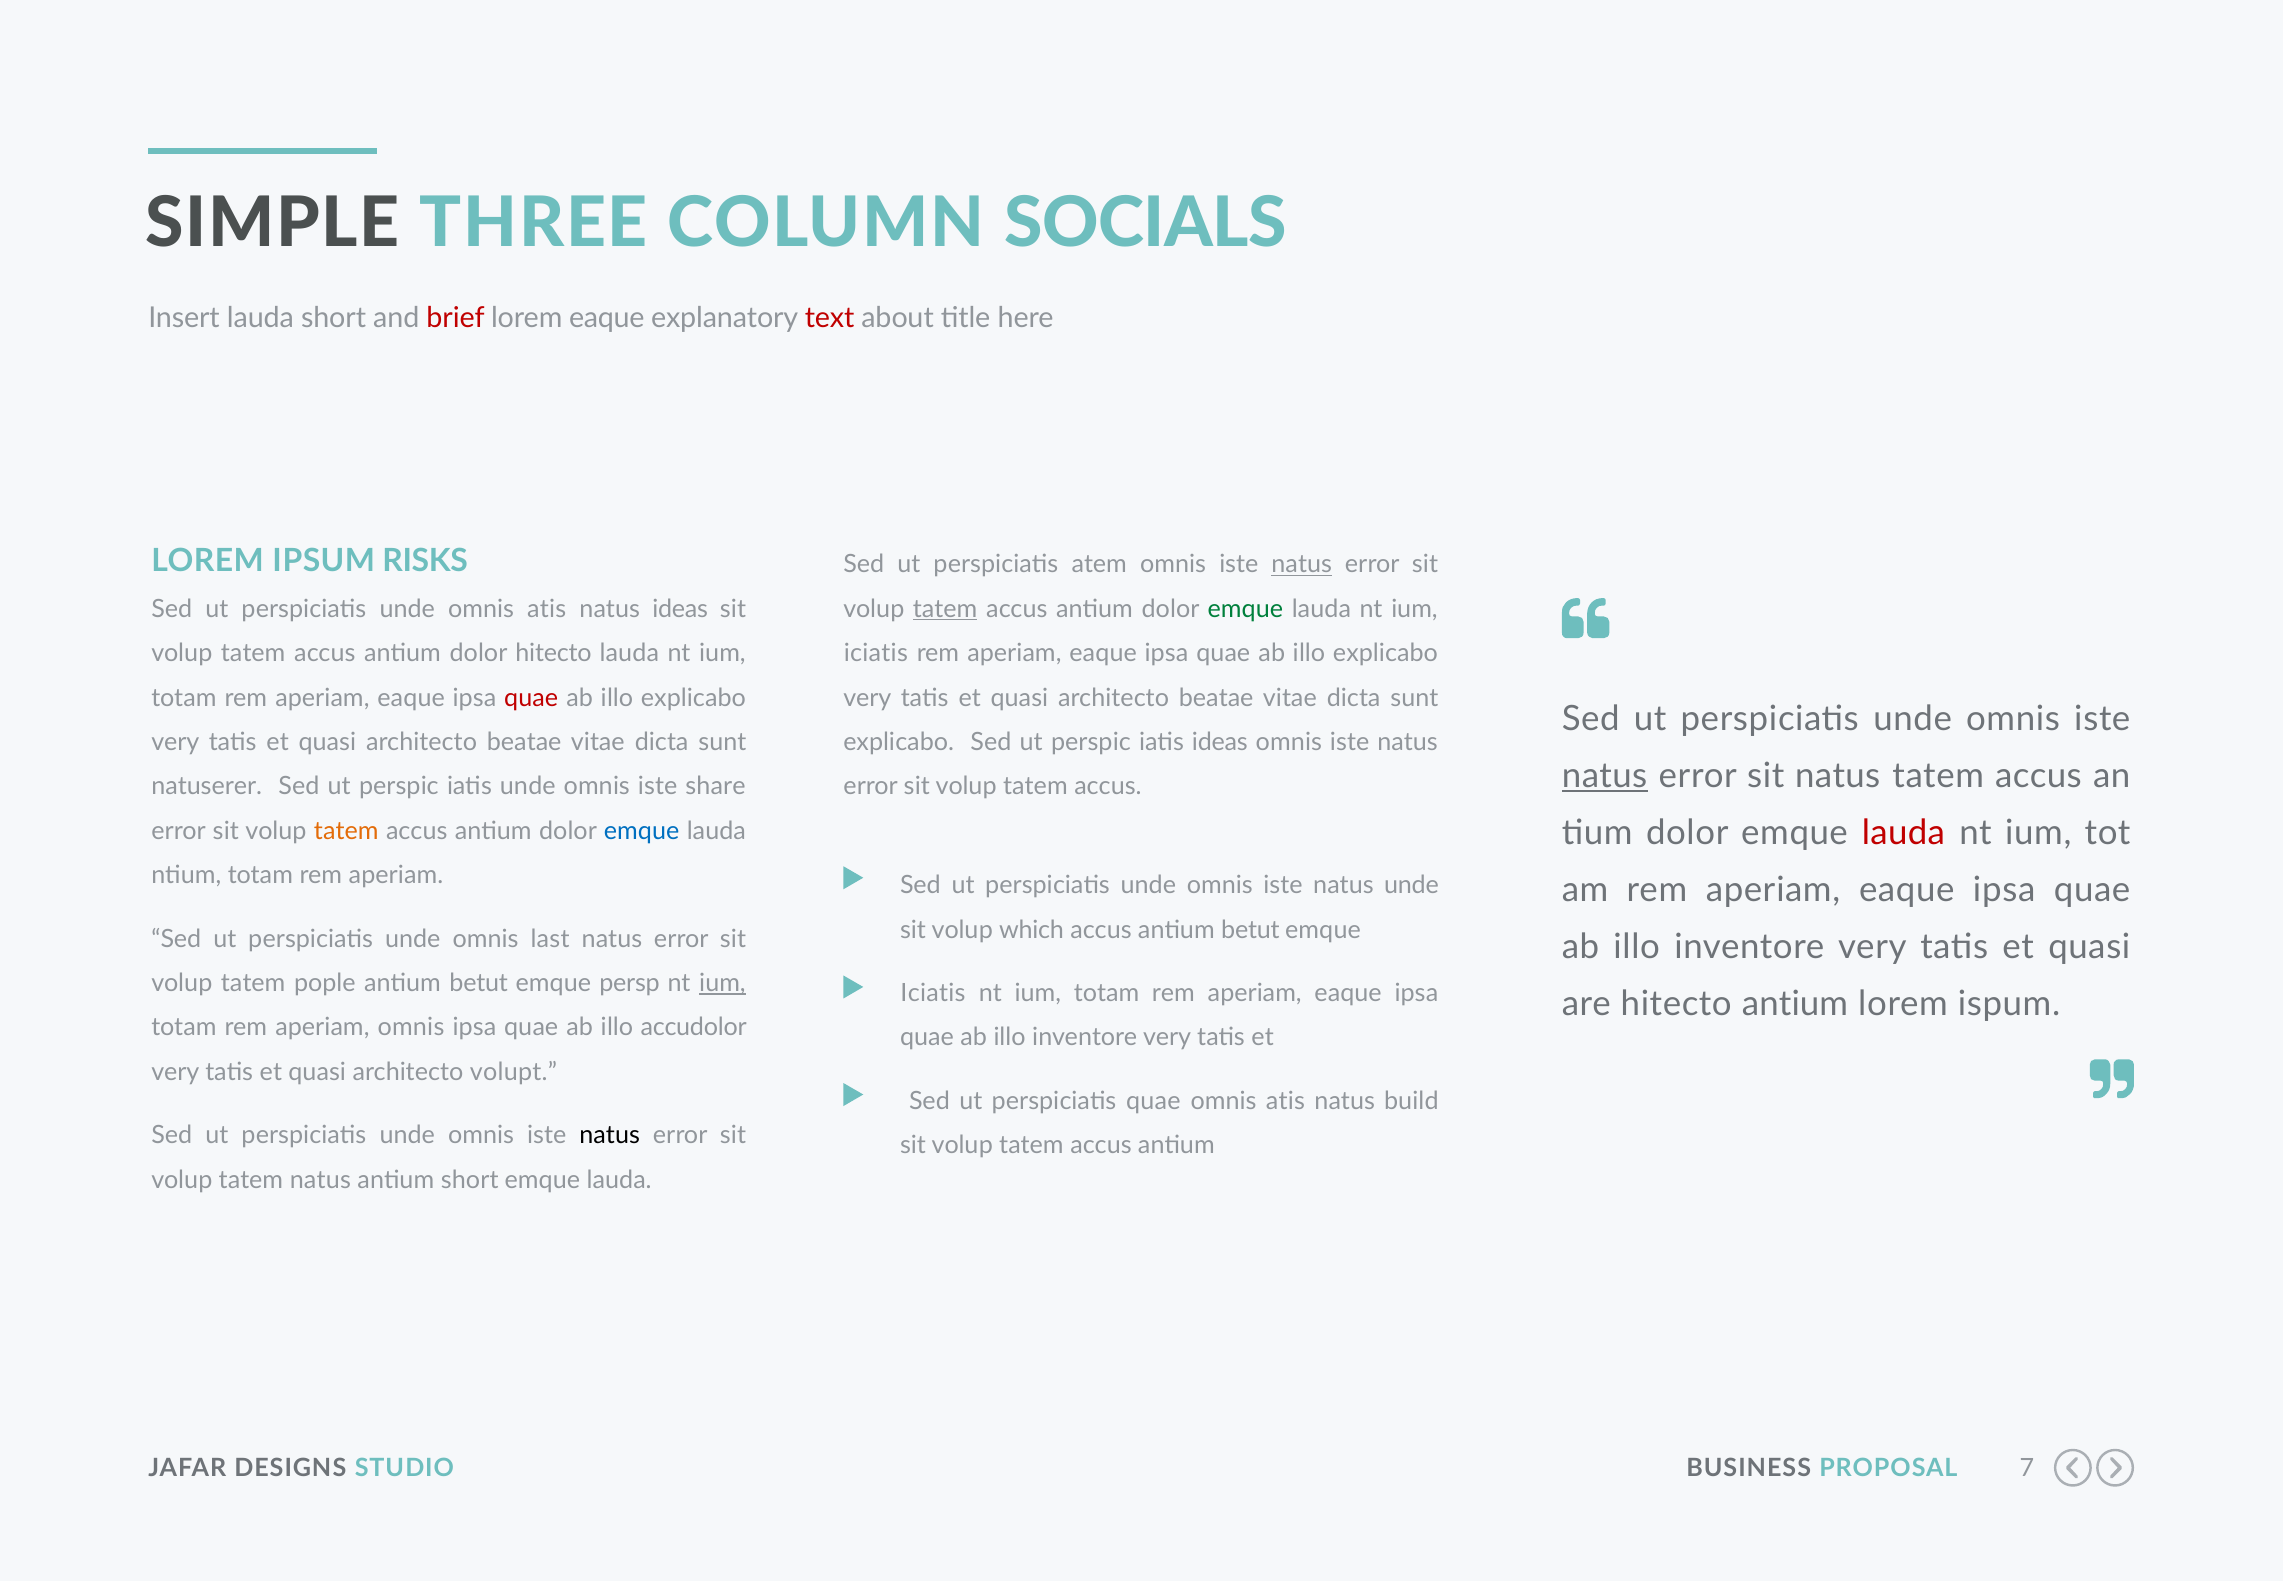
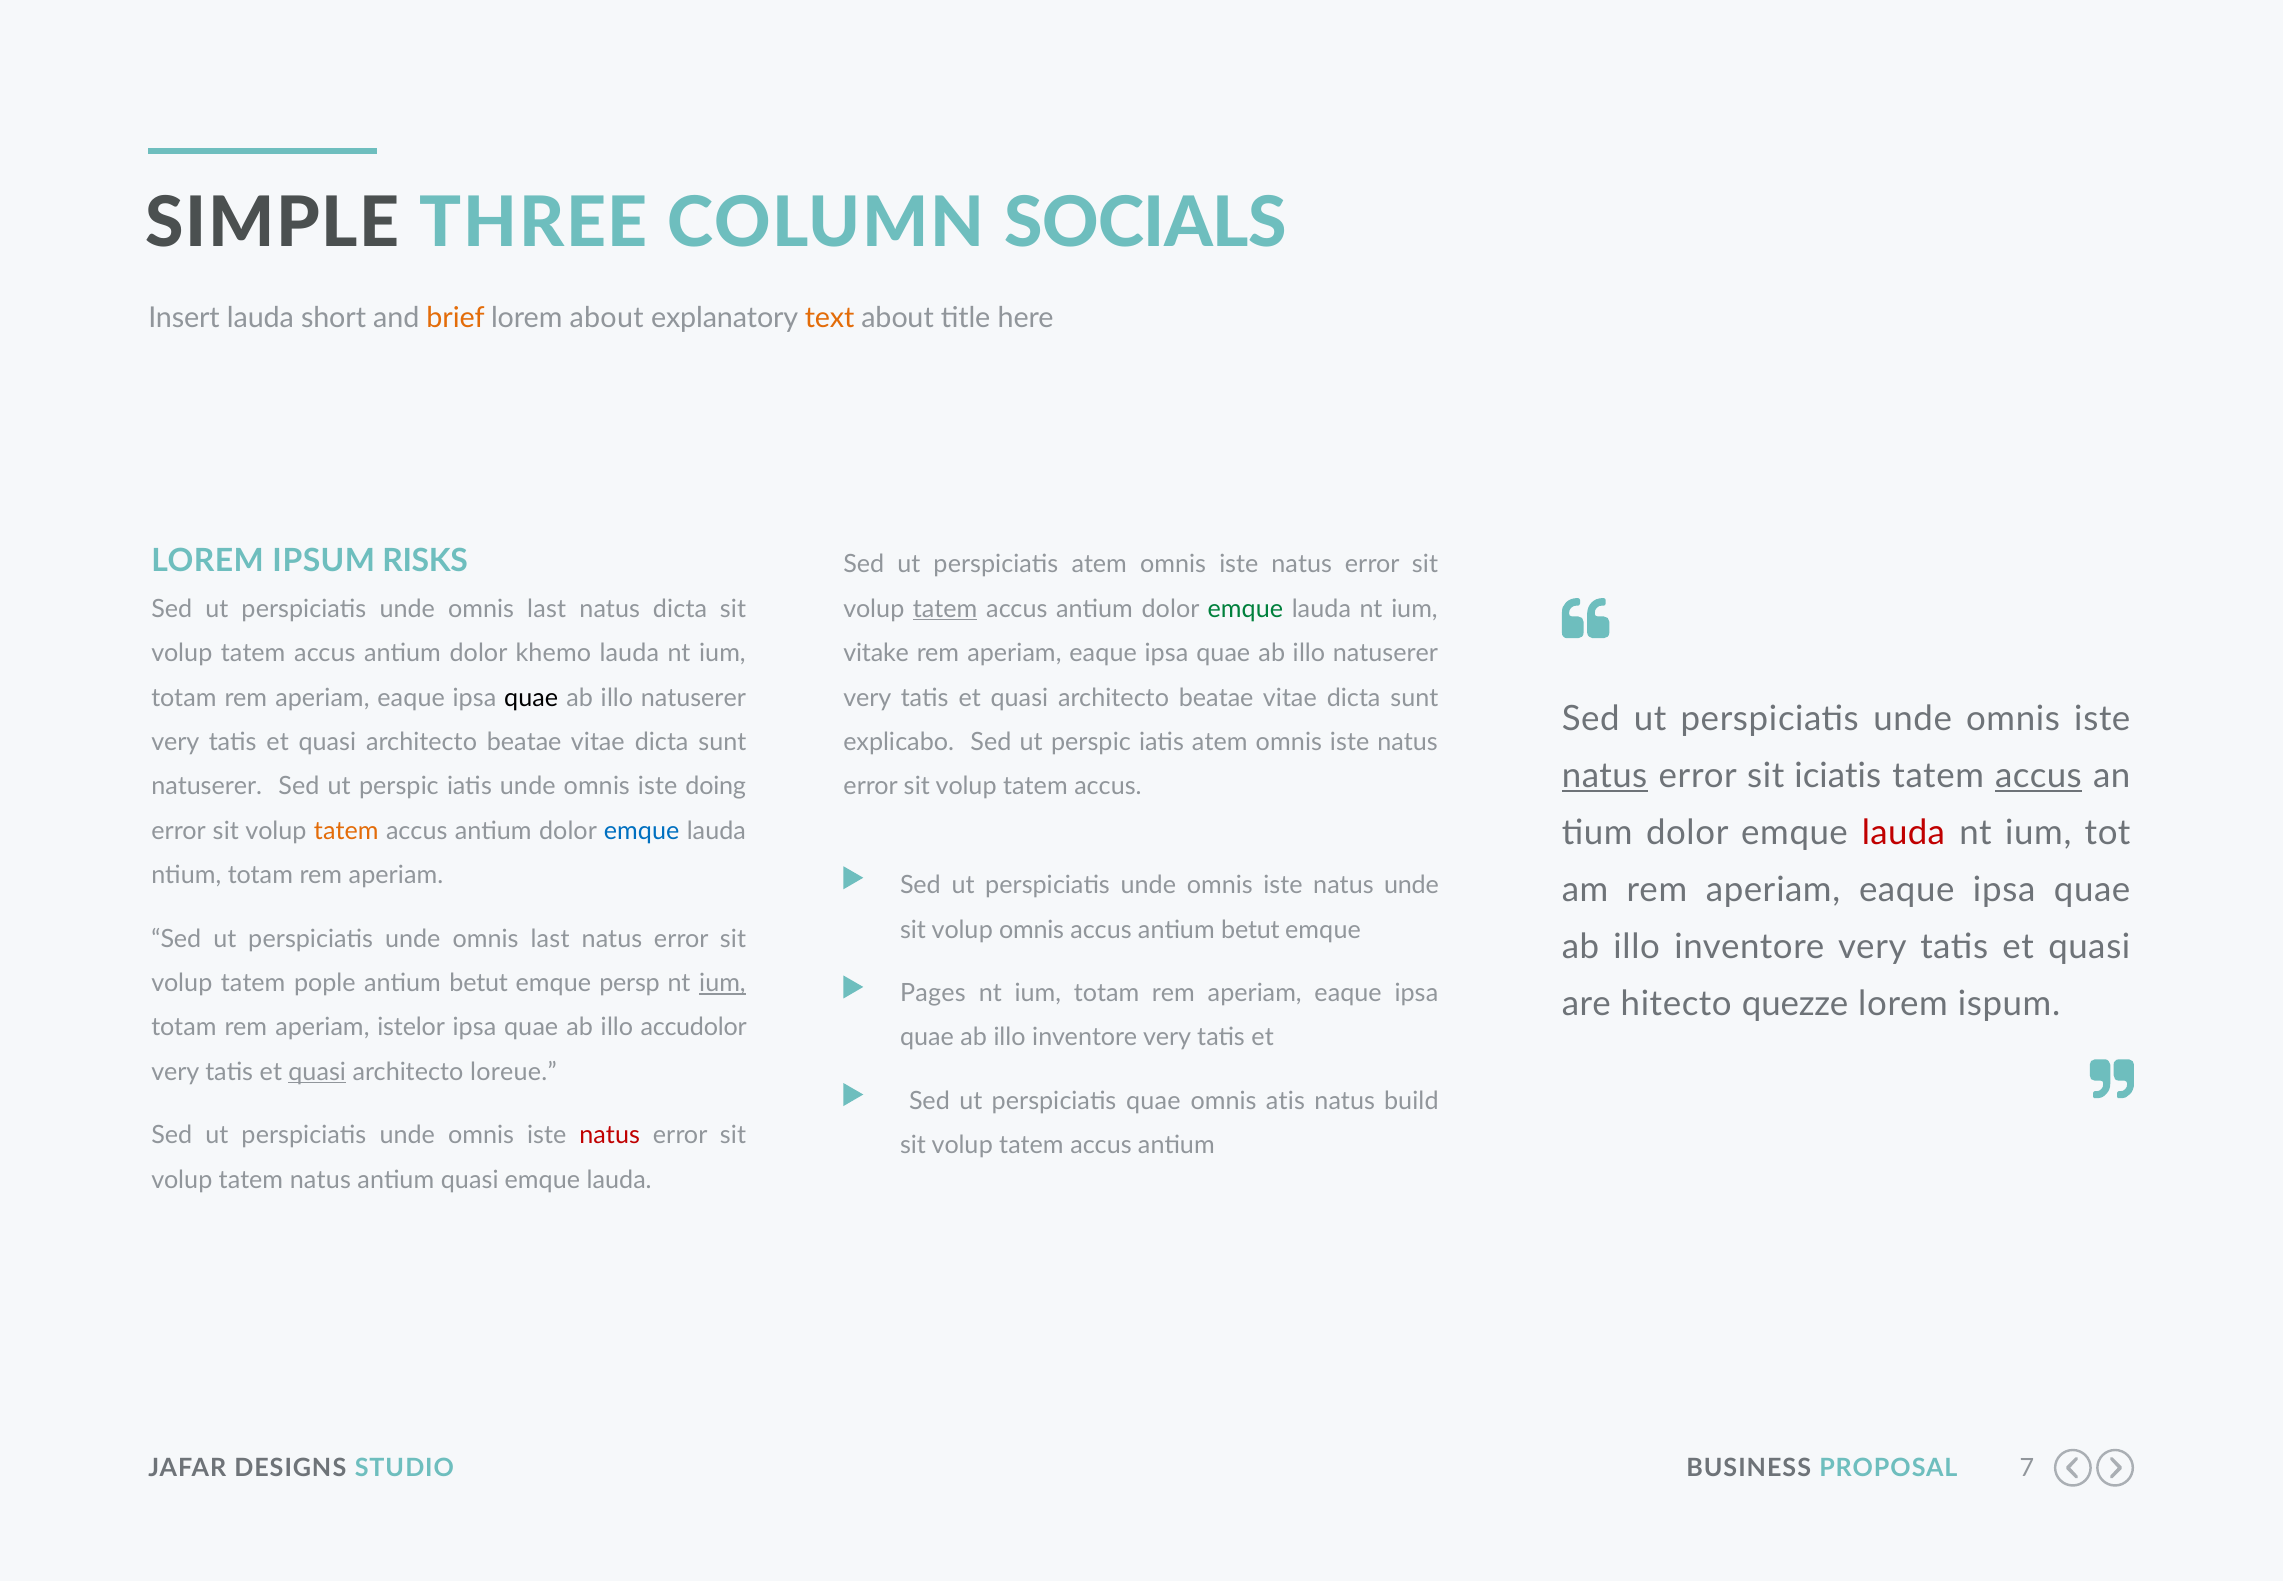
brief colour: red -> orange
lorem eaque: eaque -> about
text colour: red -> orange
natus at (1302, 564) underline: present -> none
atis at (547, 609): atis -> last
natus ideas: ideas -> dicta
dolor hitecto: hitecto -> khemo
iciatis at (876, 653): iciatis -> vitake
explicabo at (1385, 653): explicabo -> natuserer
quae at (531, 698) colour: red -> black
explicabo at (693, 698): explicabo -> natuserer
iatis ideas: ideas -> atem
sit natus: natus -> iciatis
accus at (2038, 776) underline: none -> present
share: share -> doing
volup which: which -> omnis
Iciatis at (933, 993): Iciatis -> Pages
hitecto antium: antium -> quezze
aperiam omnis: omnis -> istelor
quasi at (317, 1072) underline: none -> present
volupt: volupt -> loreue
natus at (610, 1135) colour: black -> red
antium short: short -> quasi
